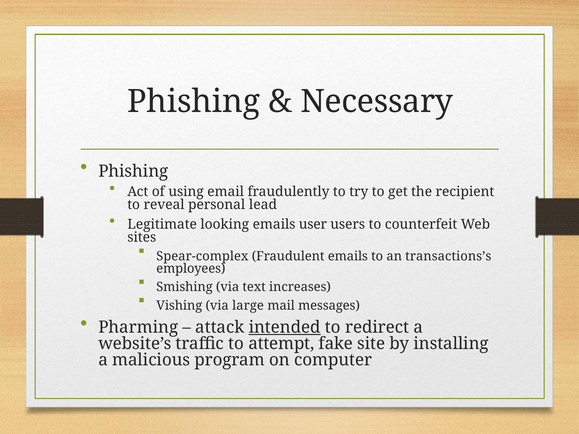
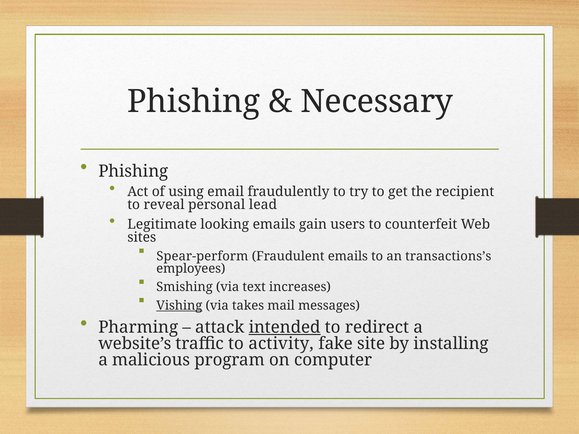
user: user -> gain
Spear-complex: Spear-complex -> Spear-perform
Vishing underline: none -> present
large: large -> takes
attempt: attempt -> activity
